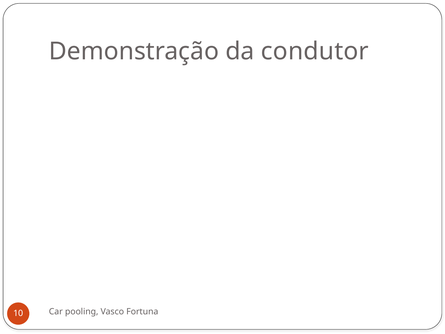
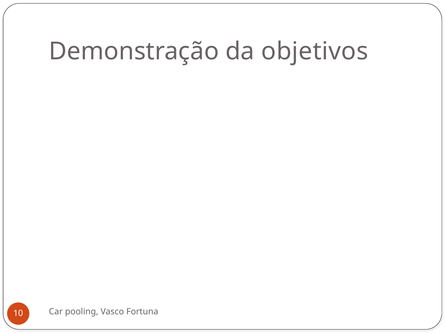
condutor: condutor -> objetivos
